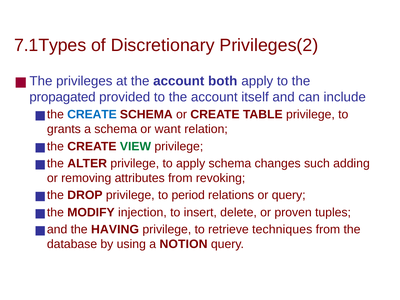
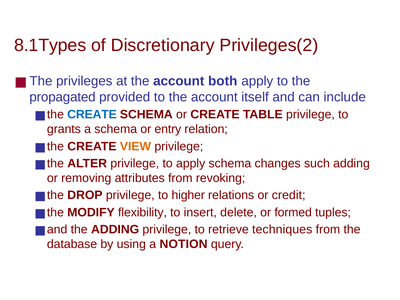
7.1Types: 7.1Types -> 8.1Types
want: want -> entry
VIEW colour: green -> orange
period: period -> higher
or query: query -> credit
injection: injection -> flexibility
proven: proven -> formed
the HAVING: HAVING -> ADDING
